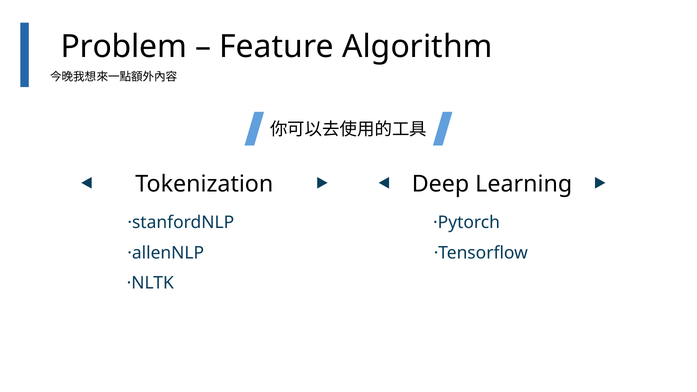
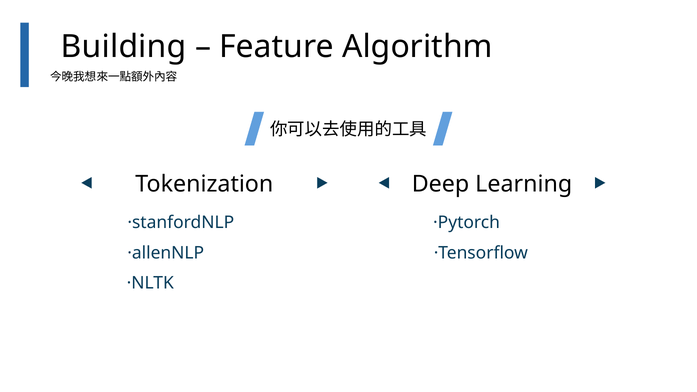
Problem: Problem -> Building
